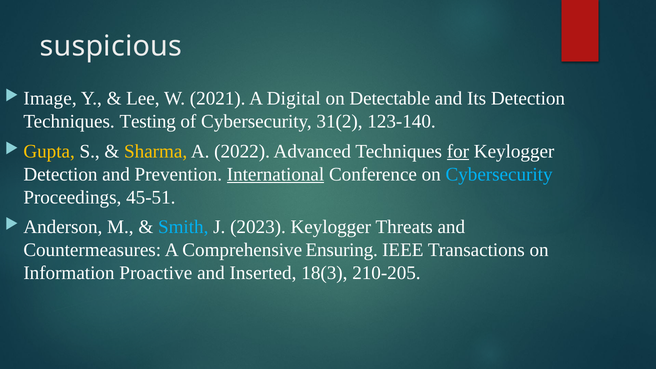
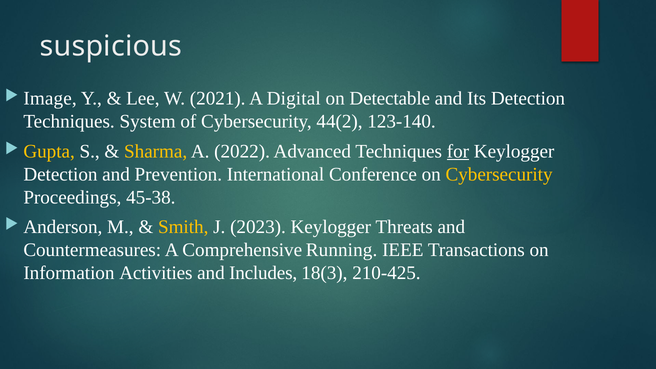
Testing: Testing -> System
31(2: 31(2 -> 44(2
International underline: present -> none
Cybersecurity at (499, 174) colour: light blue -> yellow
45-51: 45-51 -> 45-38
Smith colour: light blue -> yellow
Ensuring: Ensuring -> Running
Proactive: Proactive -> Activities
Inserted: Inserted -> Includes
210-205: 210-205 -> 210-425
